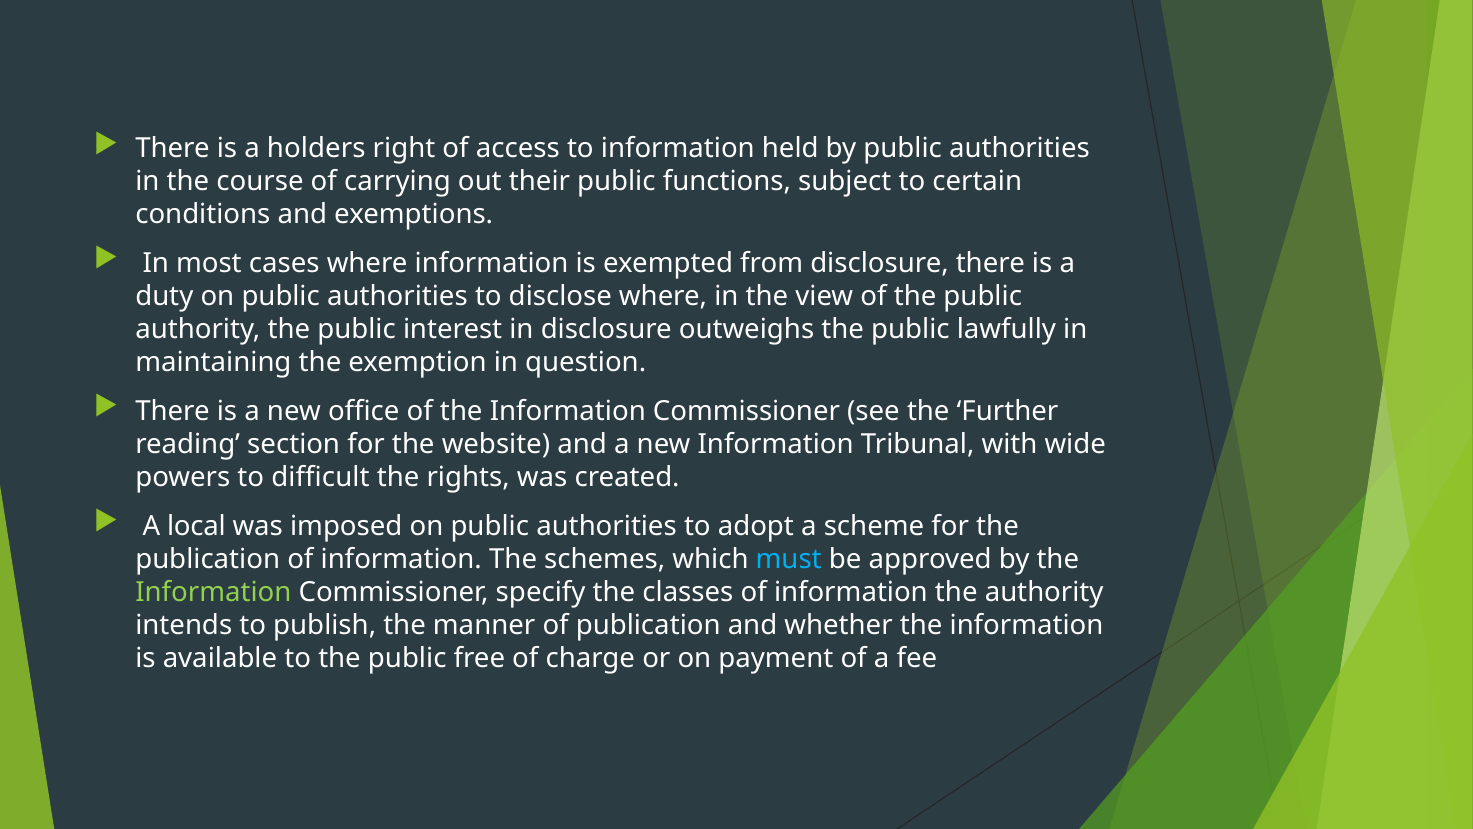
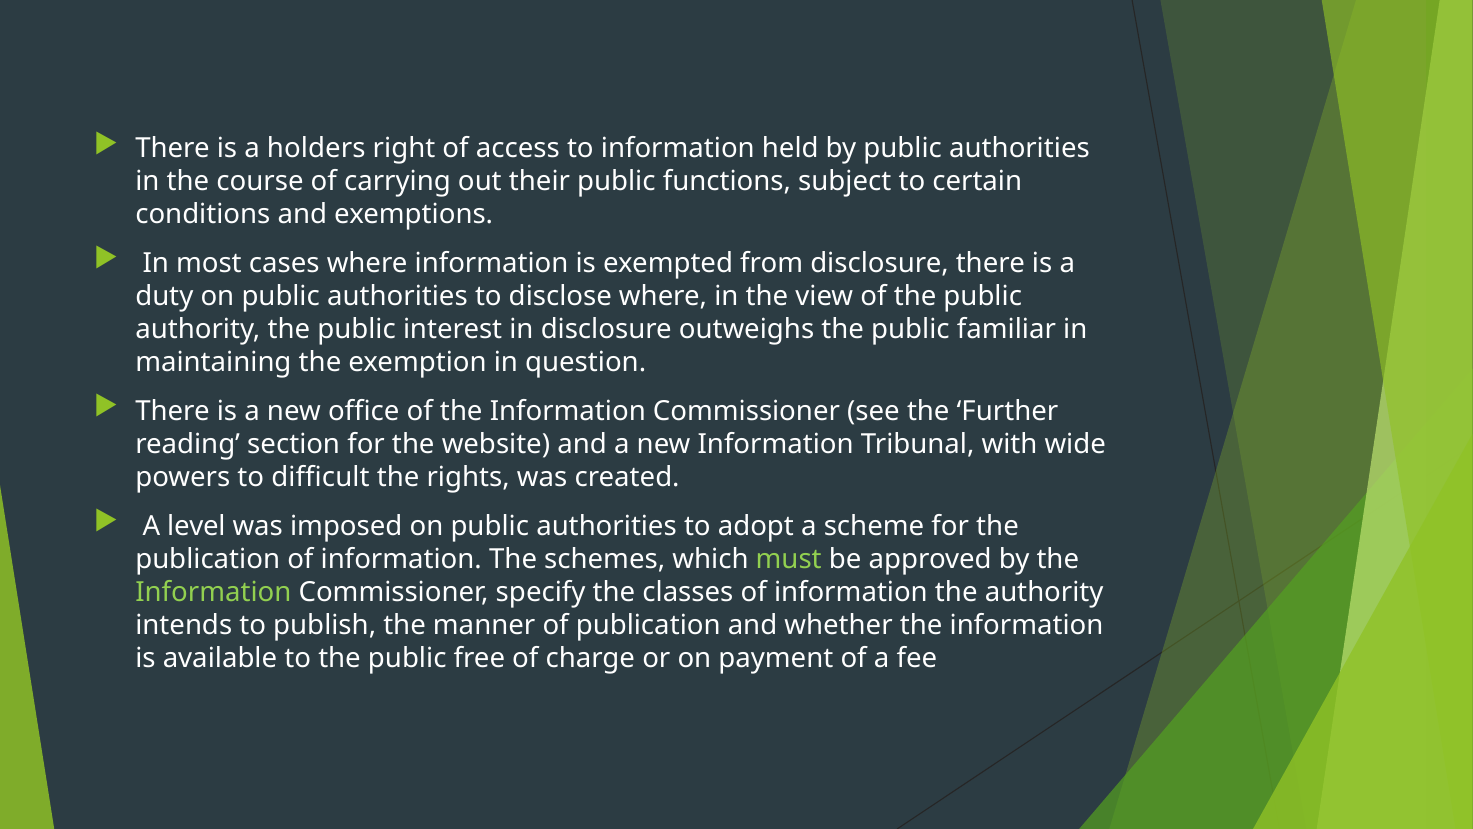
lawfully: lawfully -> familiar
local: local -> level
must colour: light blue -> light green
